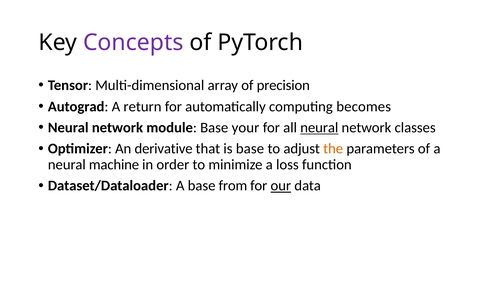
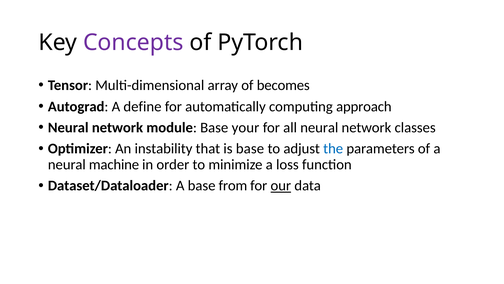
precision: precision -> becomes
return: return -> define
becomes: becomes -> approach
neural at (319, 127) underline: present -> none
derivative: derivative -> instability
the colour: orange -> blue
